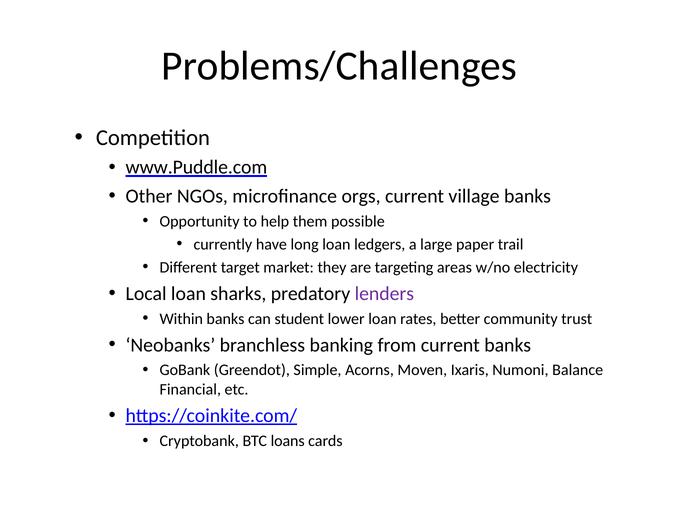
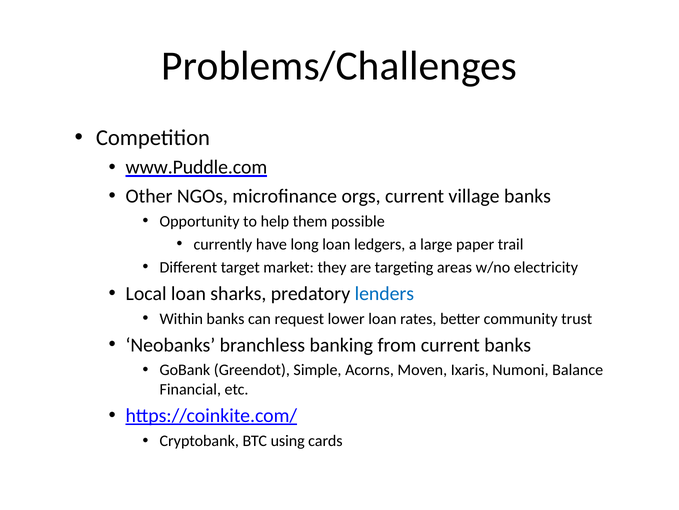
lenders colour: purple -> blue
student: student -> request
loans: loans -> using
